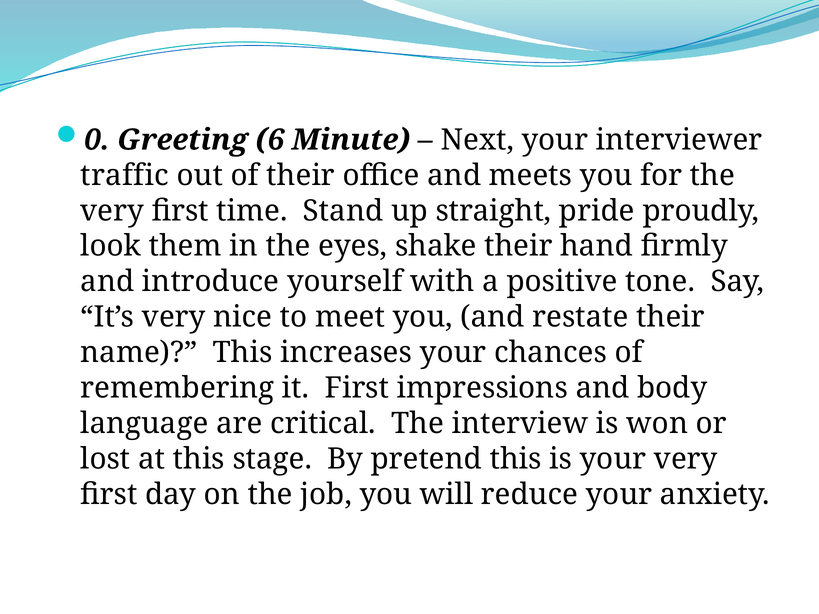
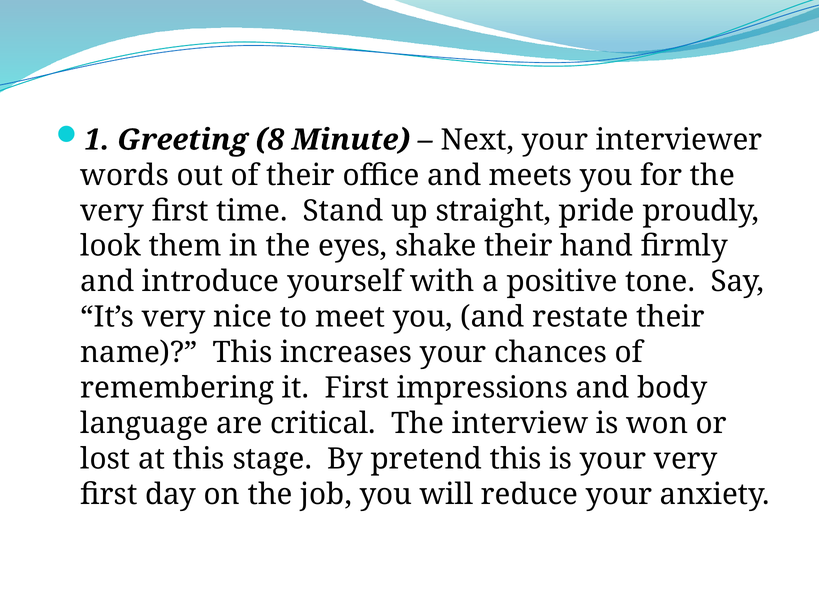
0: 0 -> 1
6: 6 -> 8
traffic: traffic -> words
